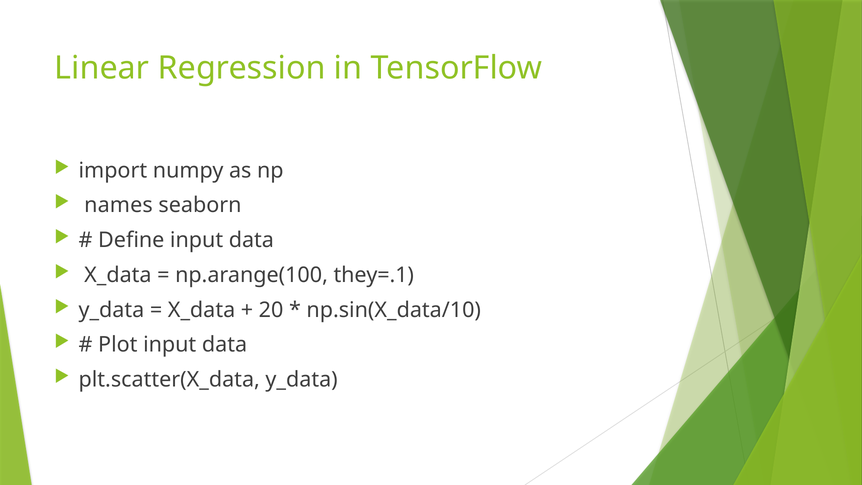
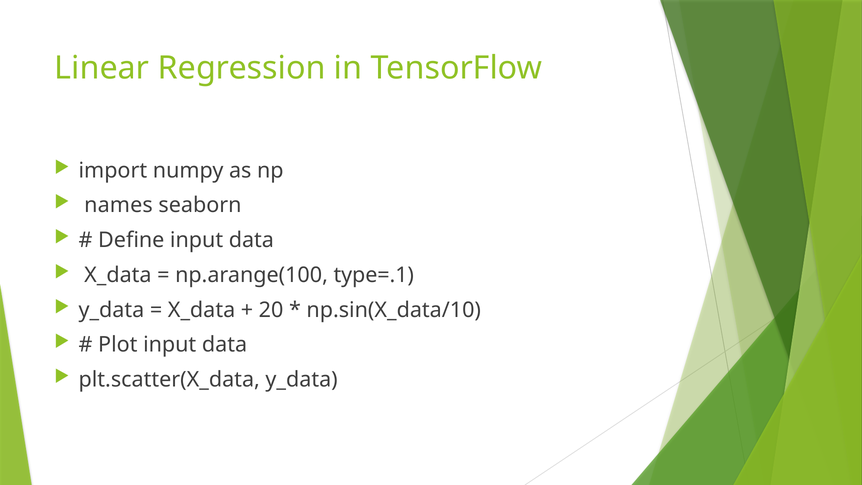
they=.1: they=.1 -> type=.1
